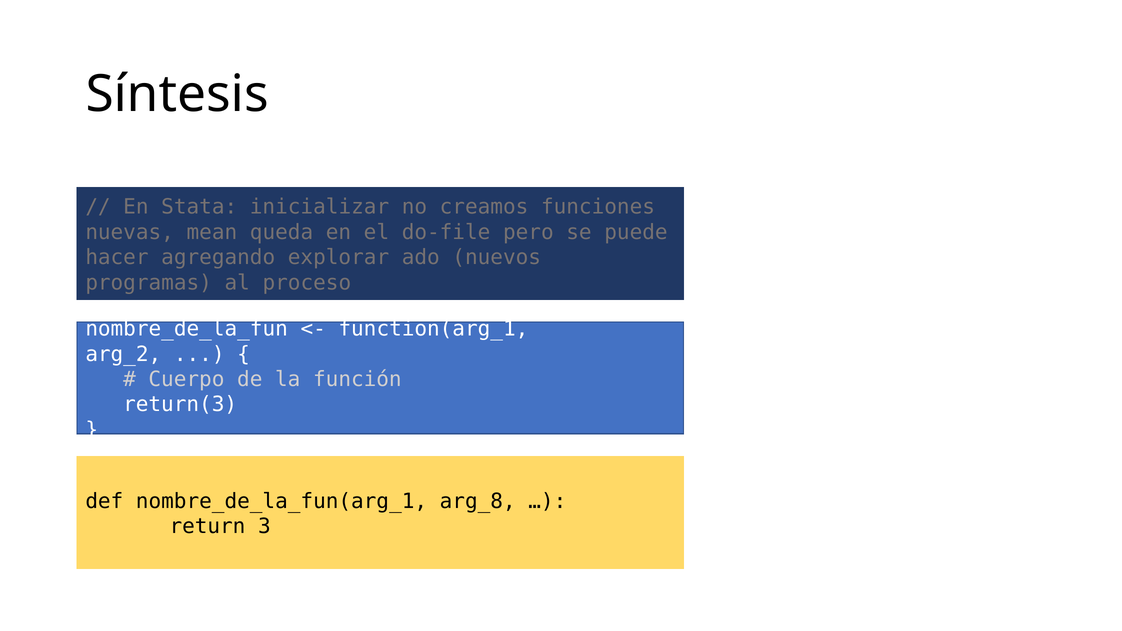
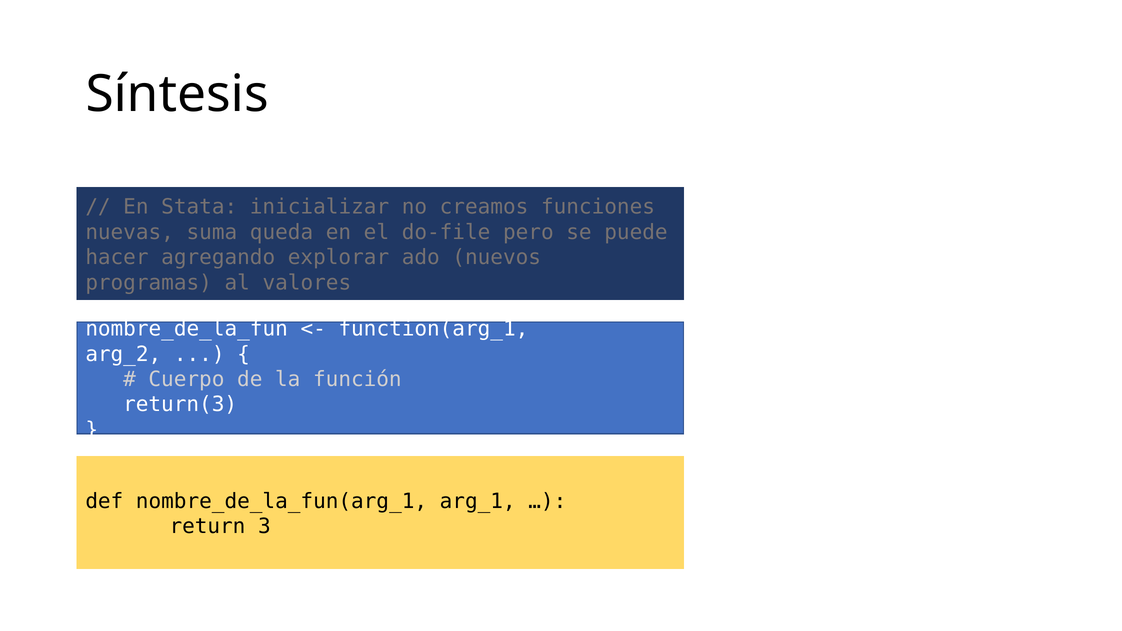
mean: mean -> suma
proceso: proceso -> valores
arg_8: arg_8 -> arg_1
